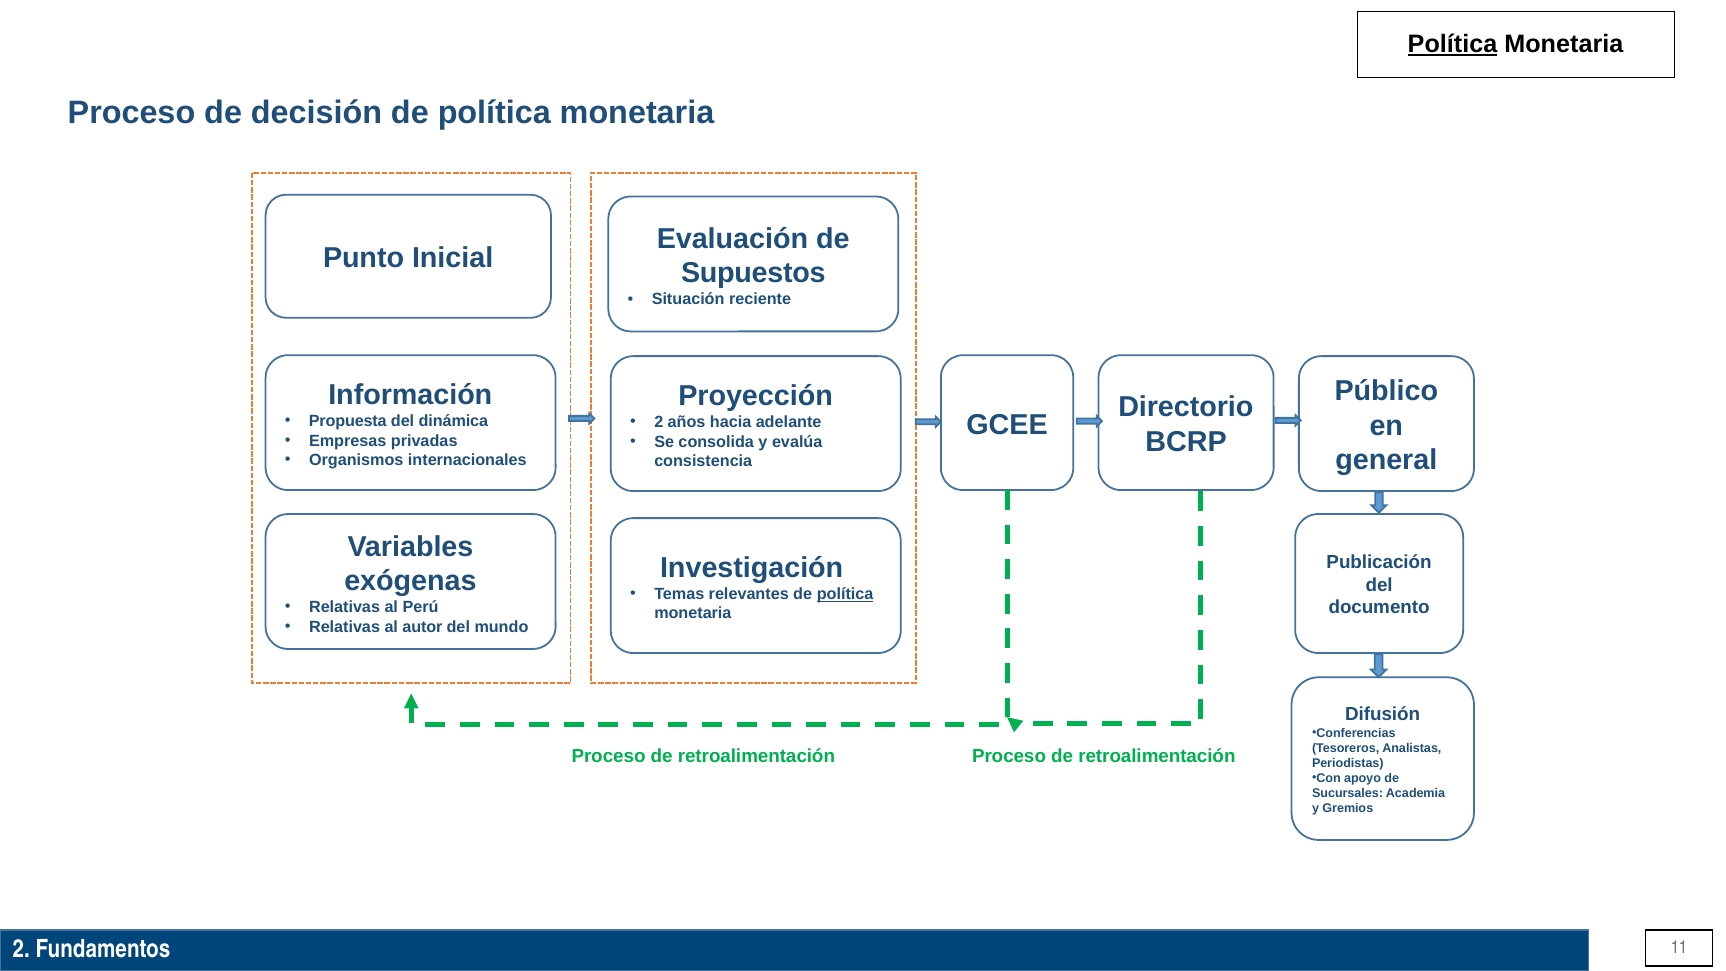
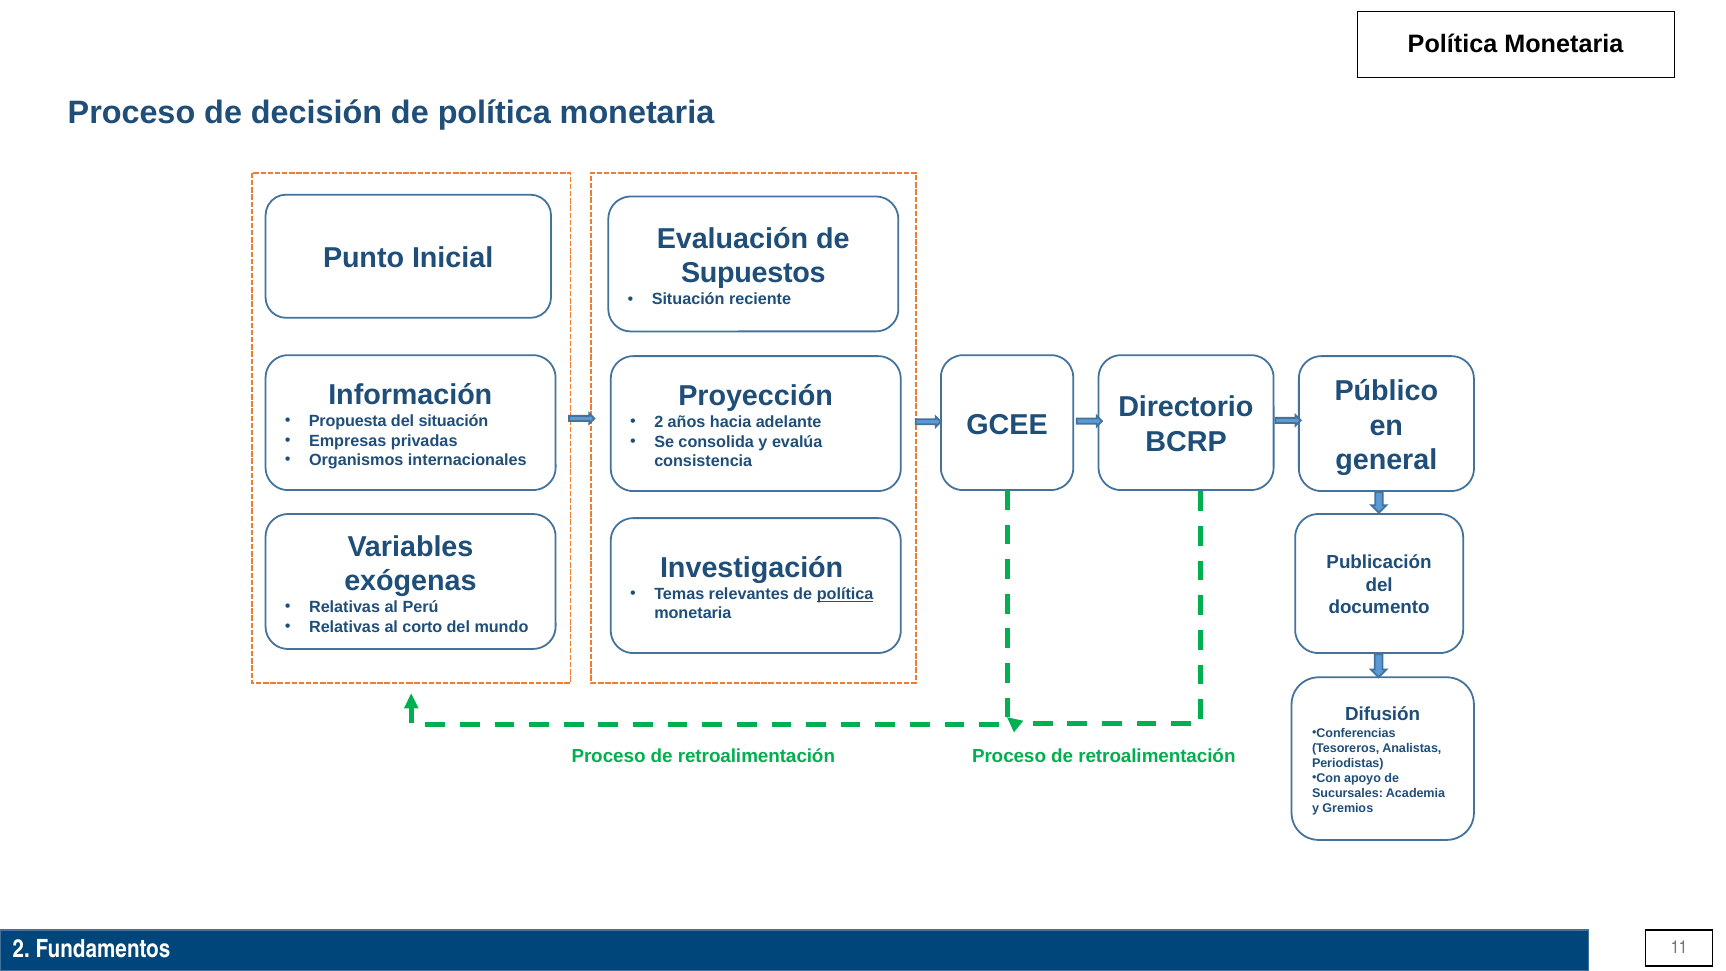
Política at (1453, 44) underline: present -> none
del dinámica: dinámica -> situación
autor: autor -> corto
